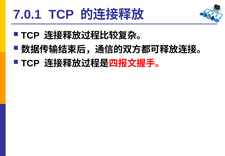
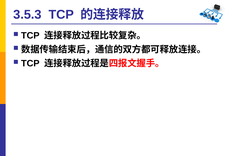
7.0.1: 7.0.1 -> 3.5.3
